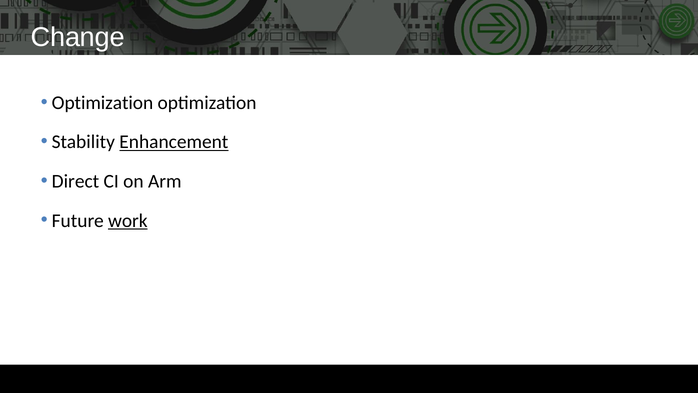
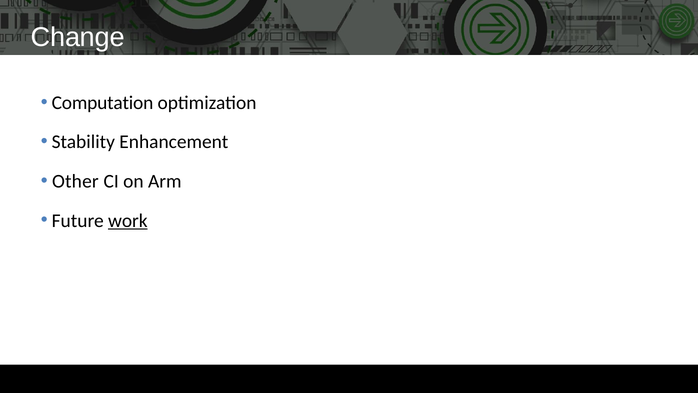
Optimization at (102, 103): Optimization -> Computation
Enhancement underline: present -> none
Direct: Direct -> Other
